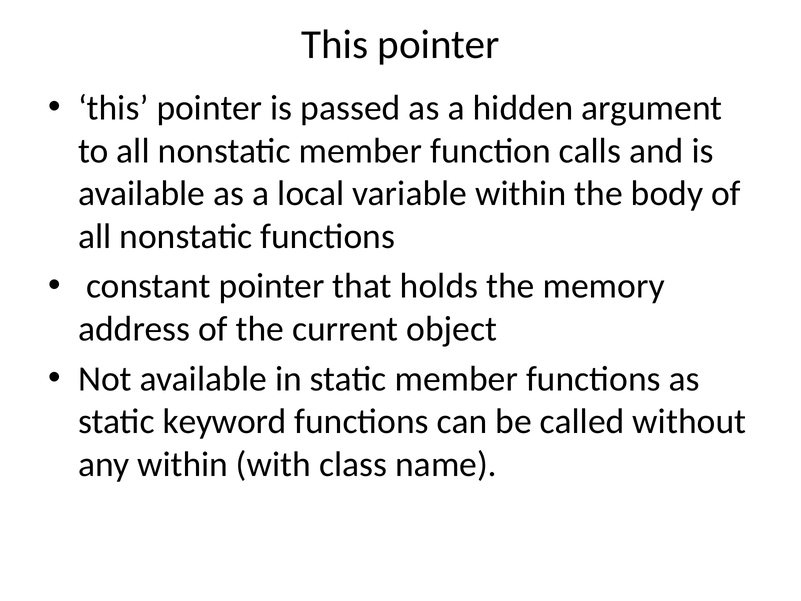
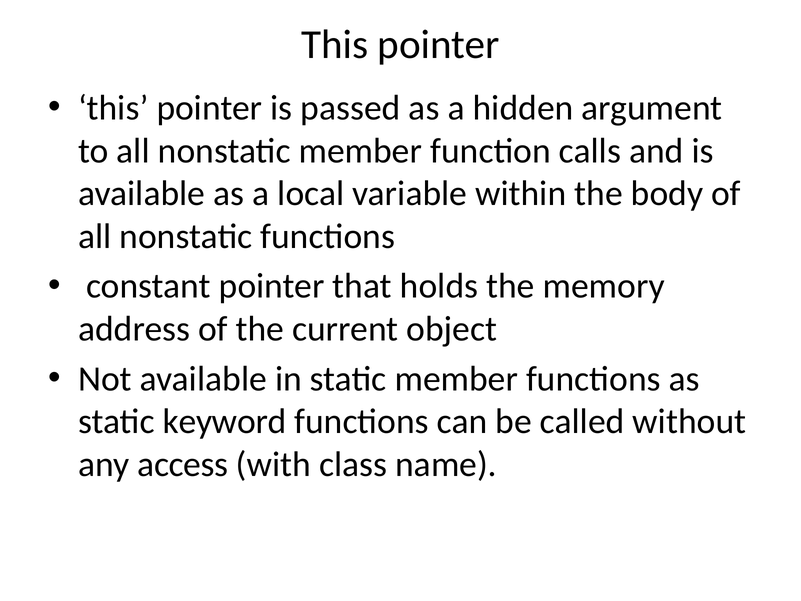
any within: within -> access
